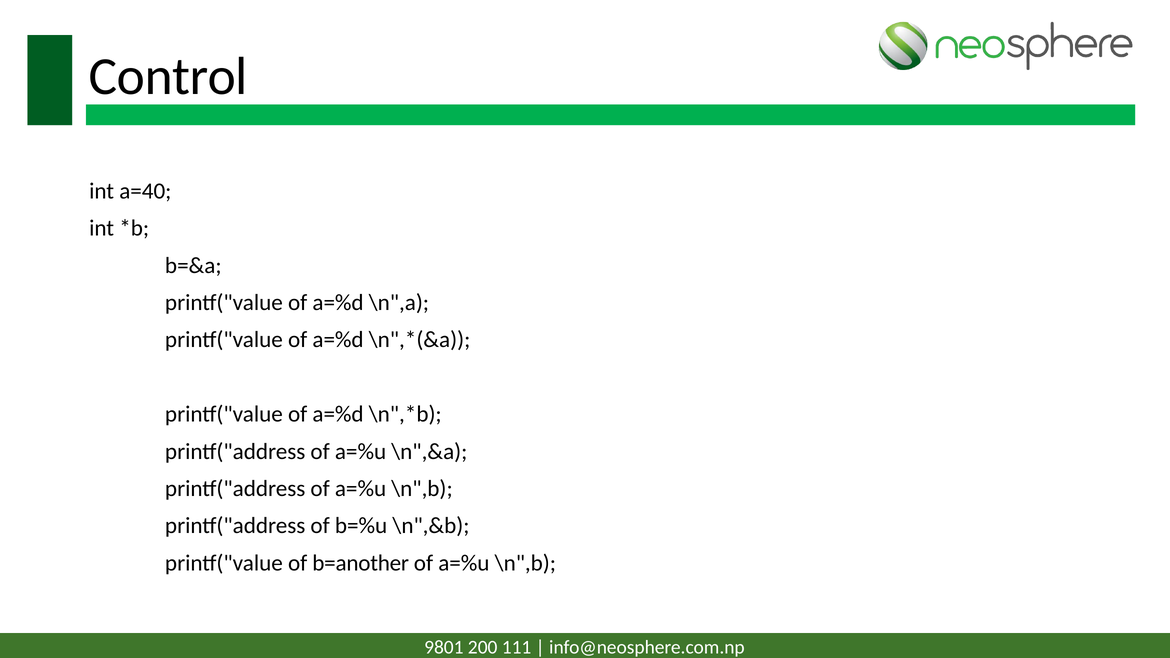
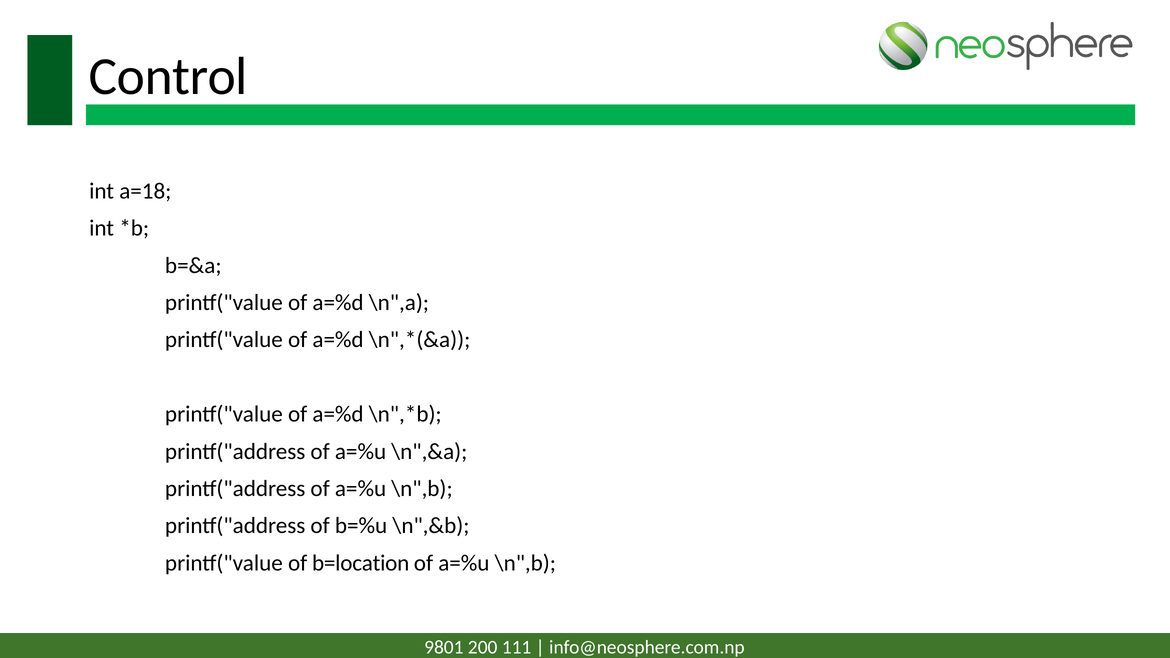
a=40: a=40 -> a=18
b=another: b=another -> b=location
